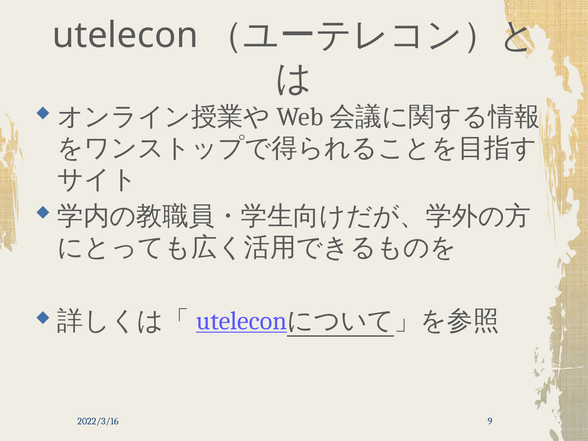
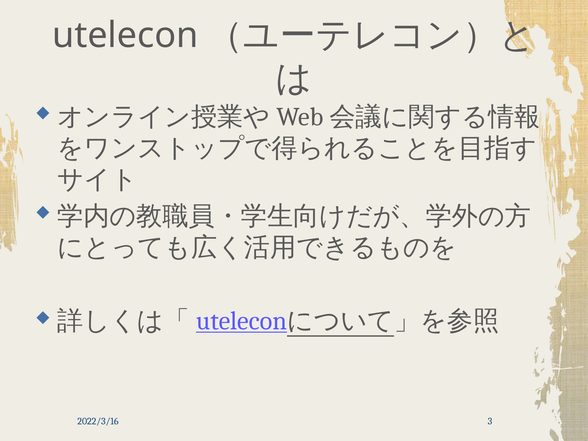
9: 9 -> 3
